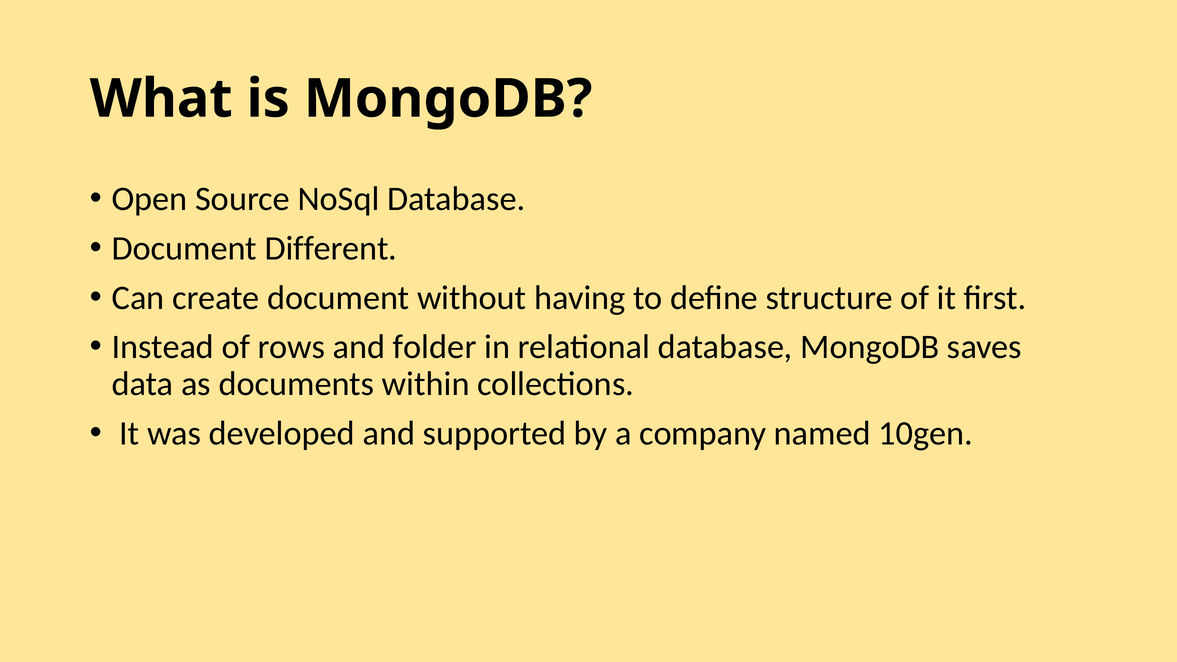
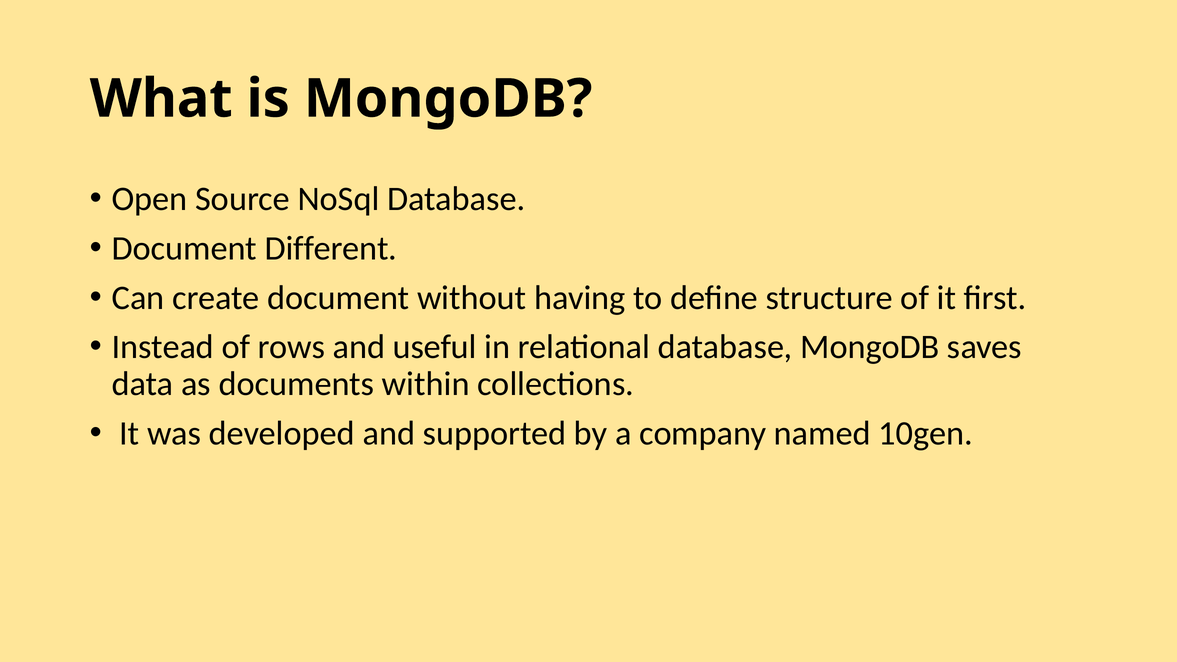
folder: folder -> useful
